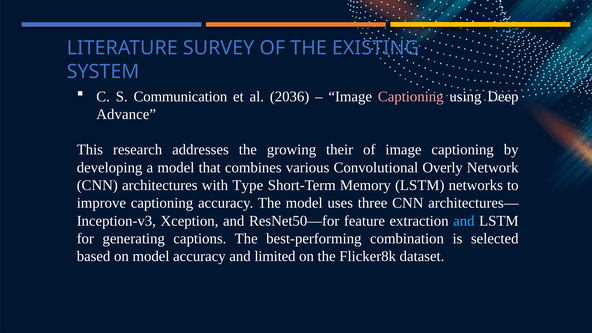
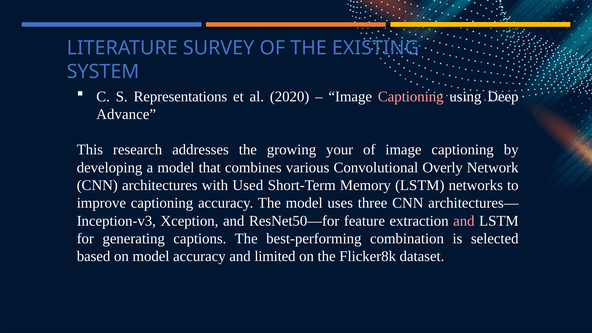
Communication: Communication -> Representations
2036: 2036 -> 2020
their: their -> your
Type: Type -> Used
and at (464, 221) colour: light blue -> pink
